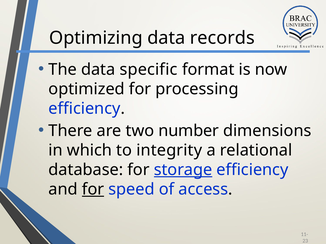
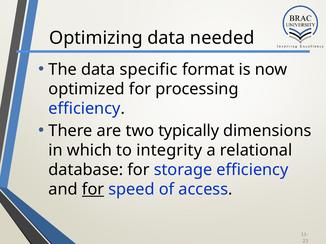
records: records -> needed
number: number -> typically
storage underline: present -> none
